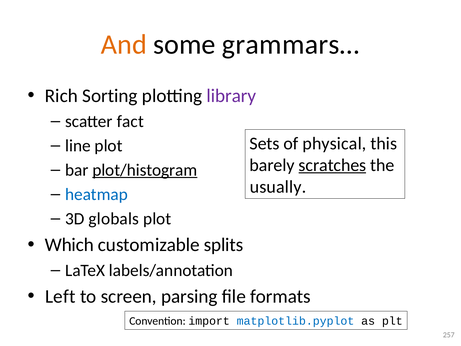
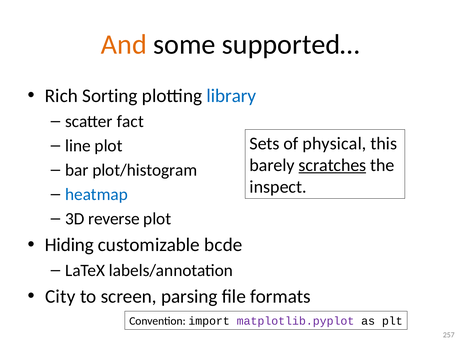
grammars…: grammars… -> supported…
library colour: purple -> blue
plot/histogram underline: present -> none
usually: usually -> inspect
globals: globals -> reverse
Which: Which -> Hiding
splits: splits -> bcde
Left: Left -> City
matplotlib.pyplot colour: blue -> purple
